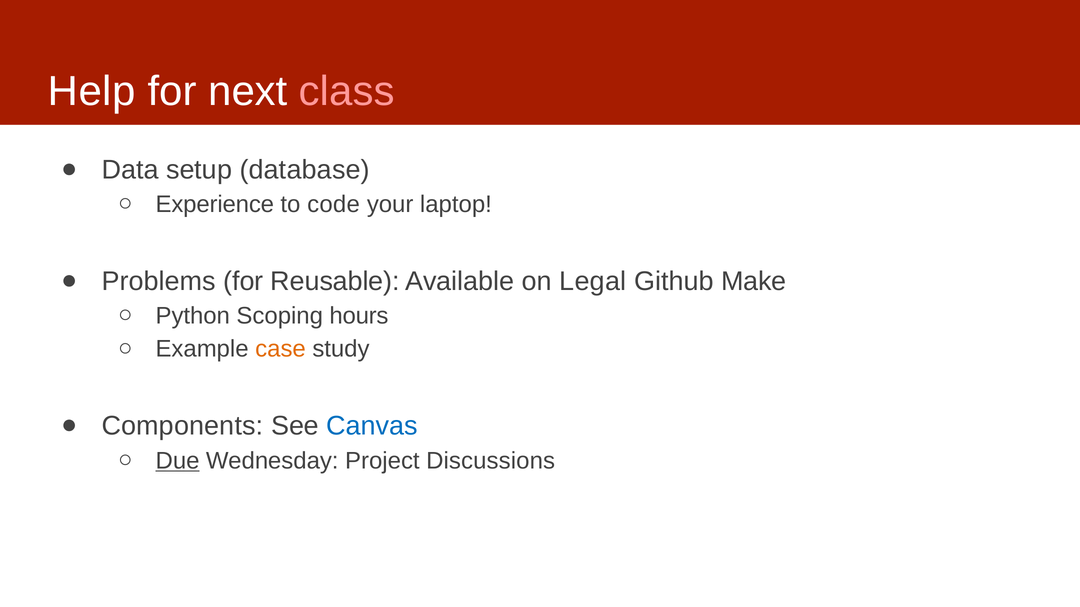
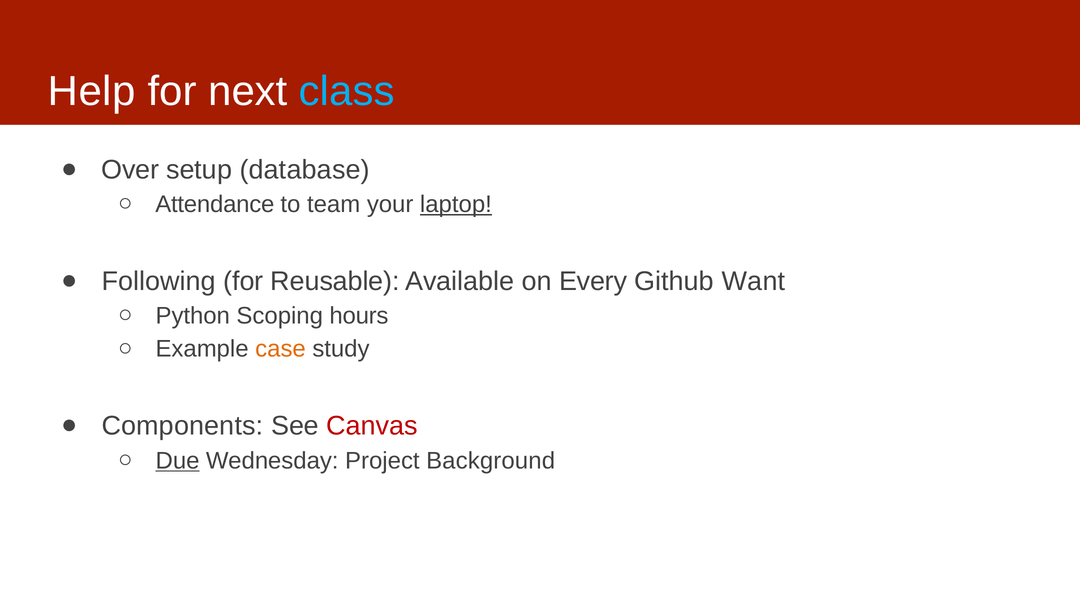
class colour: pink -> light blue
Data: Data -> Over
Experience: Experience -> Attendance
code: code -> team
laptop underline: none -> present
Problems: Problems -> Following
Legal: Legal -> Every
Make: Make -> Want
Canvas colour: blue -> red
Discussions: Discussions -> Background
